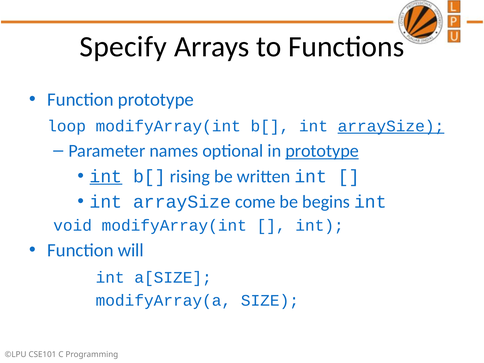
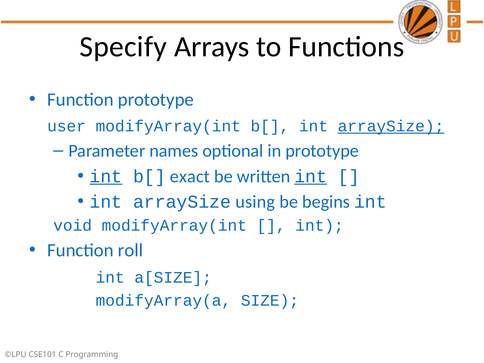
loop: loop -> user
prototype at (322, 151) underline: present -> none
rising: rising -> exact
int at (311, 176) underline: none -> present
come: come -> using
will: will -> roll
